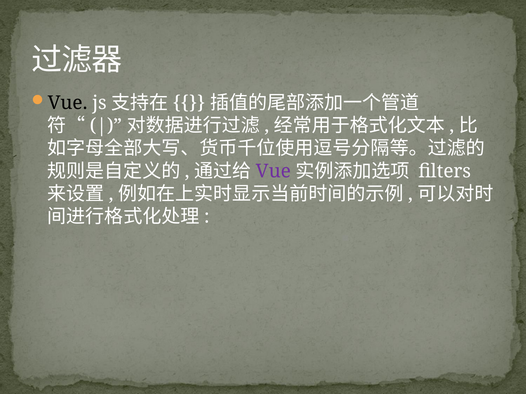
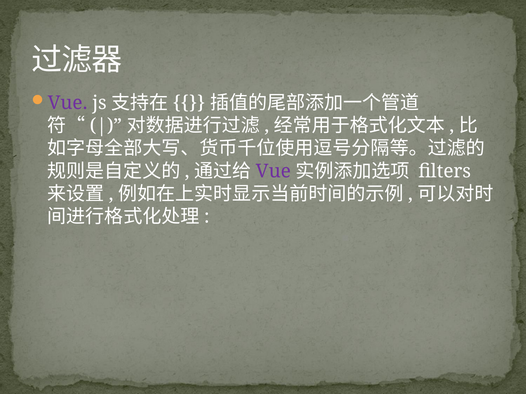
Vue at (68, 103) colour: black -> purple
